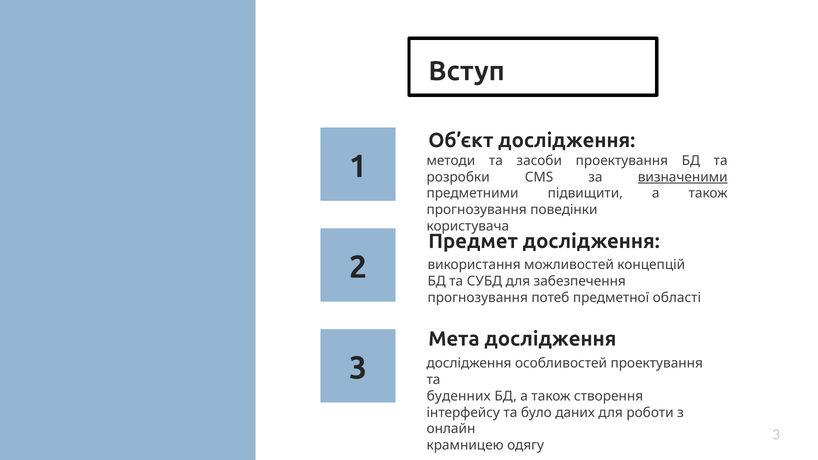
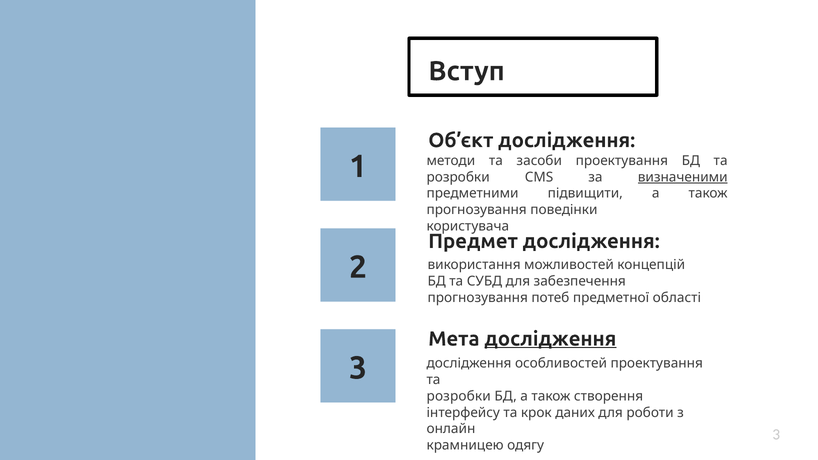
дослідження at (550, 339) underline: none -> present
буденних at (459, 396): буденних -> розробки
було: було -> крок
